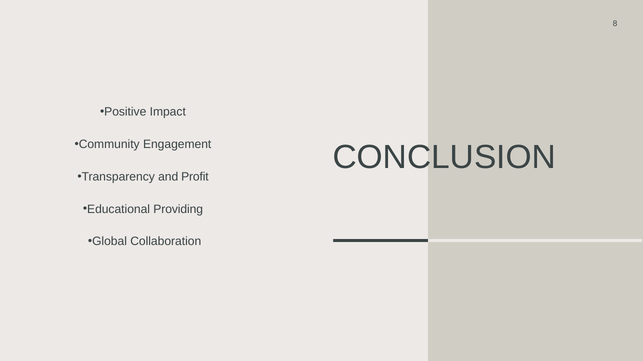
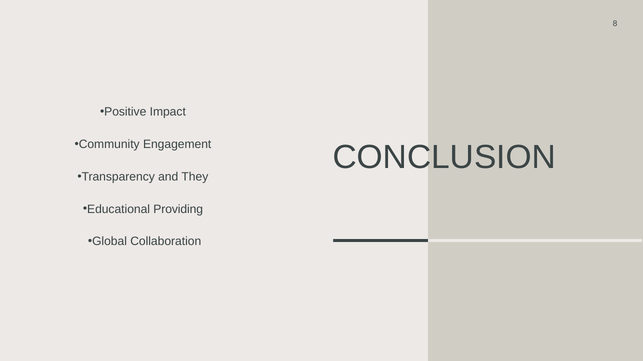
Profit: Profit -> They
